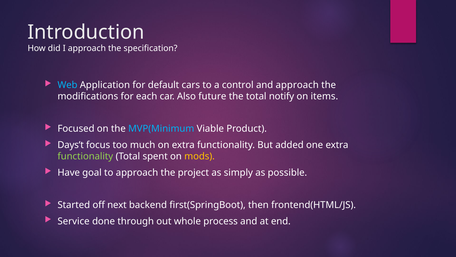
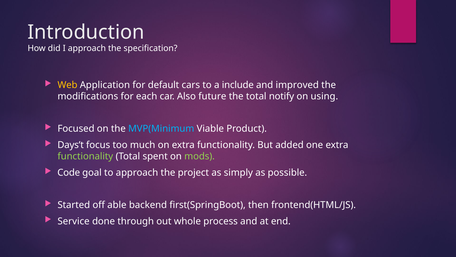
Web colour: light blue -> yellow
control: control -> include
and approach: approach -> improved
items: items -> using
mods colour: yellow -> light green
Have: Have -> Code
next: next -> able
